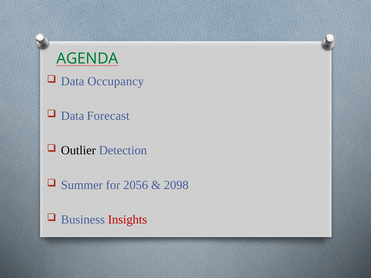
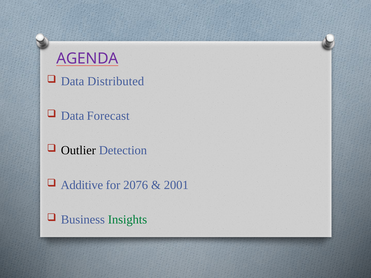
AGENDA colour: green -> purple
Occupancy: Occupancy -> Distributed
Summer: Summer -> Additive
2056: 2056 -> 2076
2098: 2098 -> 2001
Insights colour: red -> green
